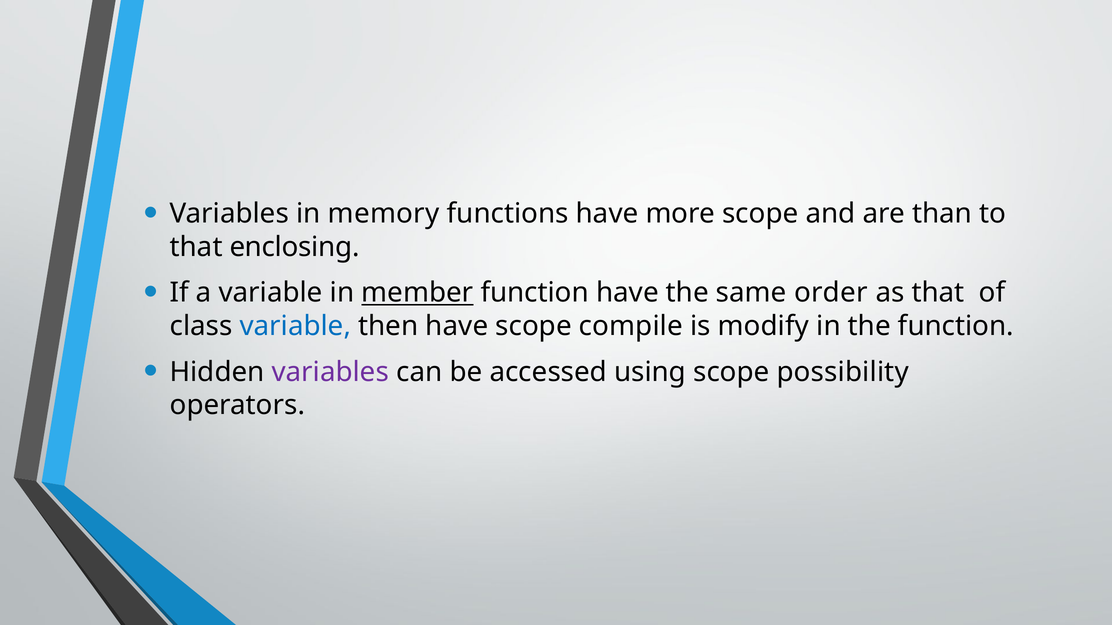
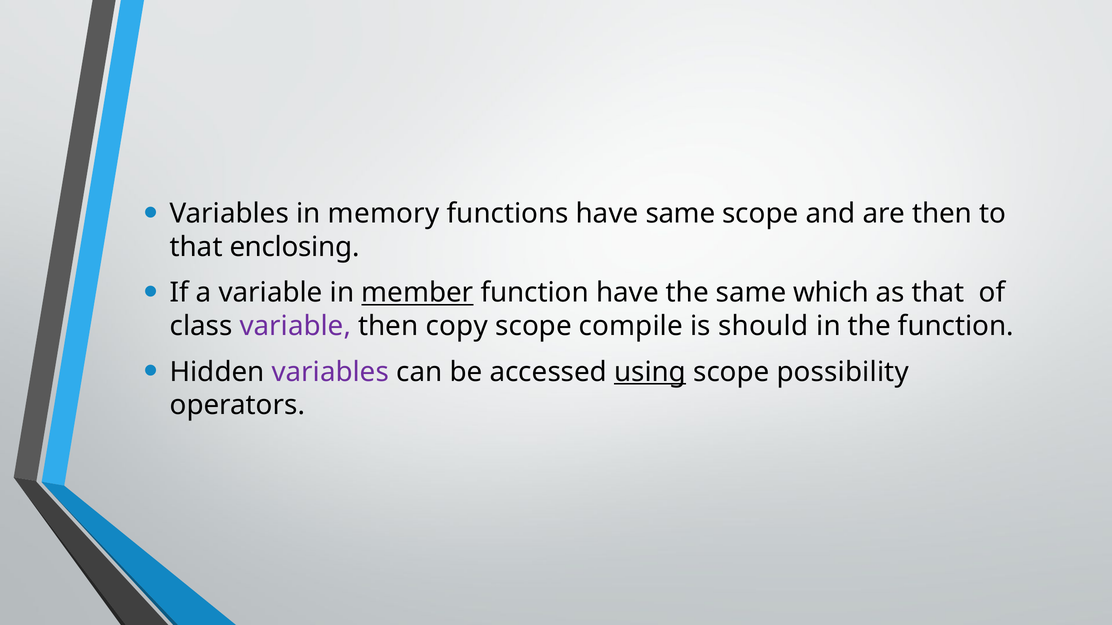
have more: more -> same
are than: than -> then
order: order -> which
variable at (295, 326) colour: blue -> purple
then have: have -> copy
modify: modify -> should
using underline: none -> present
